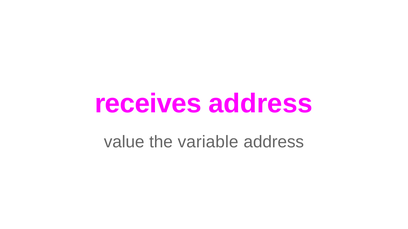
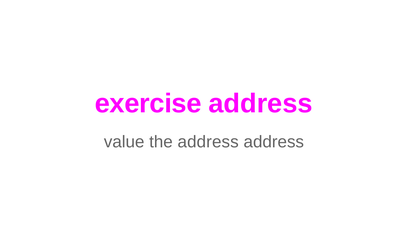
receives: receives -> exercise
the variable: variable -> address
